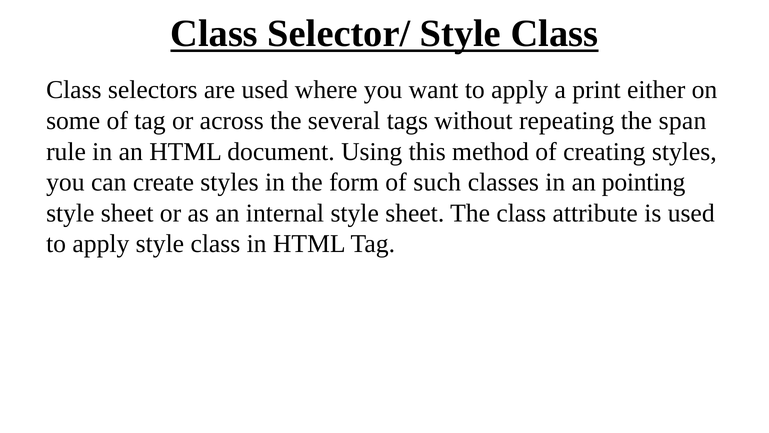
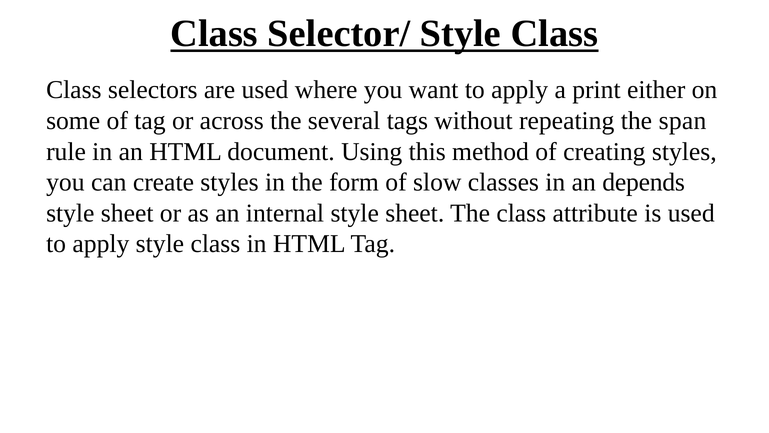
such: such -> slow
pointing: pointing -> depends
